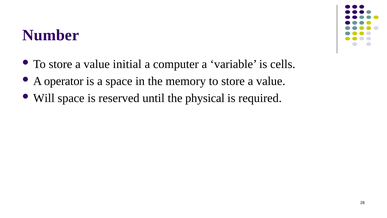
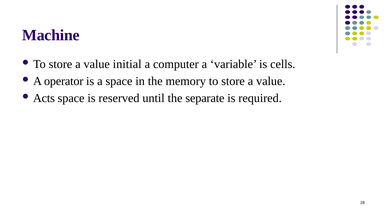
Number: Number -> Machine
Will: Will -> Acts
physical: physical -> separate
